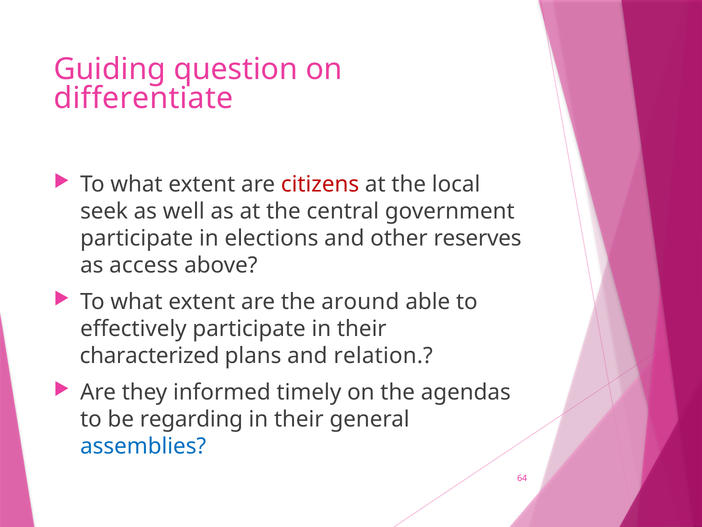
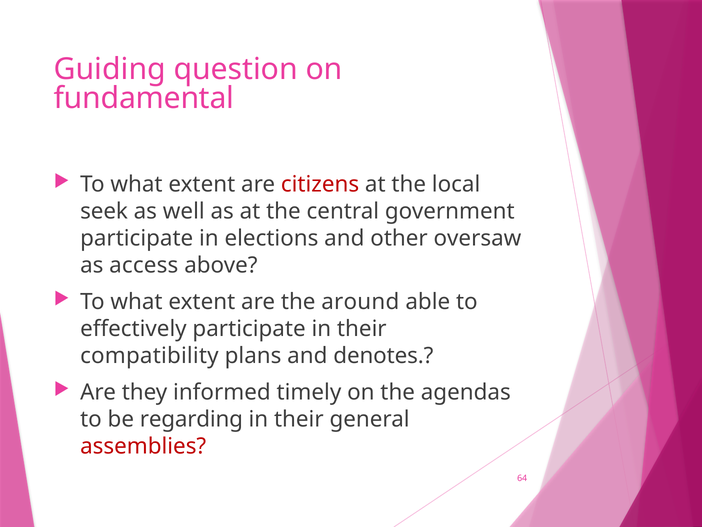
differentiate: differentiate -> fundamental
reserves: reserves -> oversaw
characterized: characterized -> compatibility
relation: relation -> denotes
assemblies colour: blue -> red
